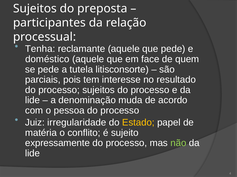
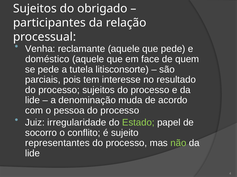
preposta: preposta -> obrigado
Tenha: Tenha -> Venha
Estado colour: yellow -> light green
matéria: matéria -> socorro
expressamente: expressamente -> representantes
